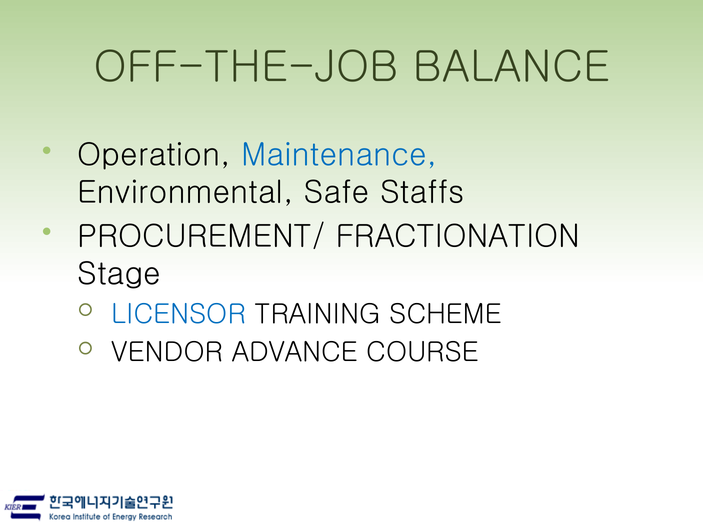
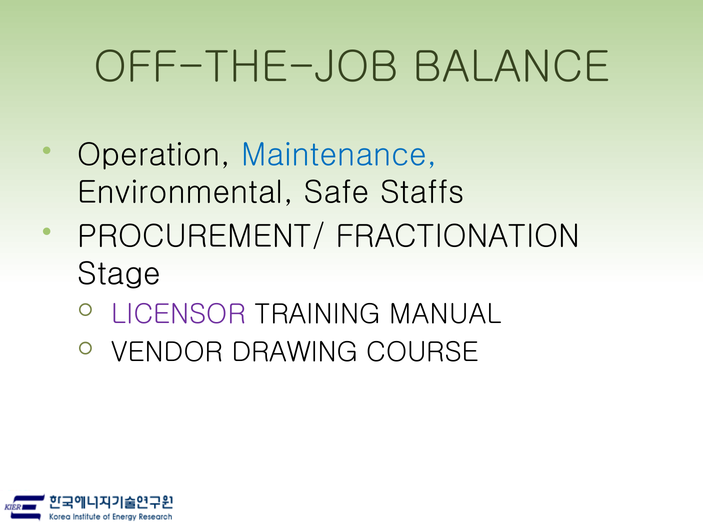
LICENSOR colour: blue -> purple
SCHEME: SCHEME -> MANUAL
ADVANCE: ADVANCE -> DRAWING
